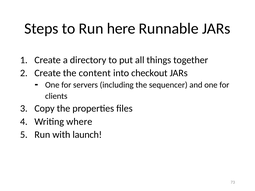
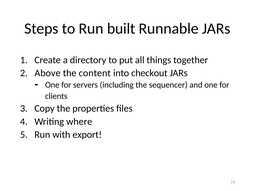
here: here -> built
Create at (48, 73): Create -> Above
launch: launch -> export
